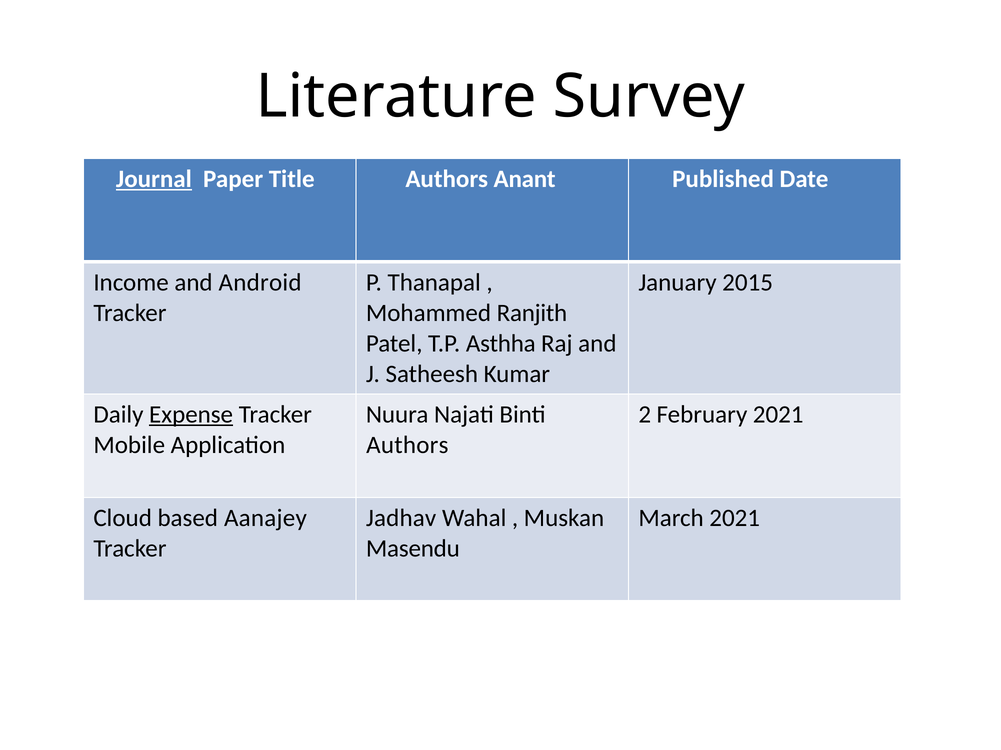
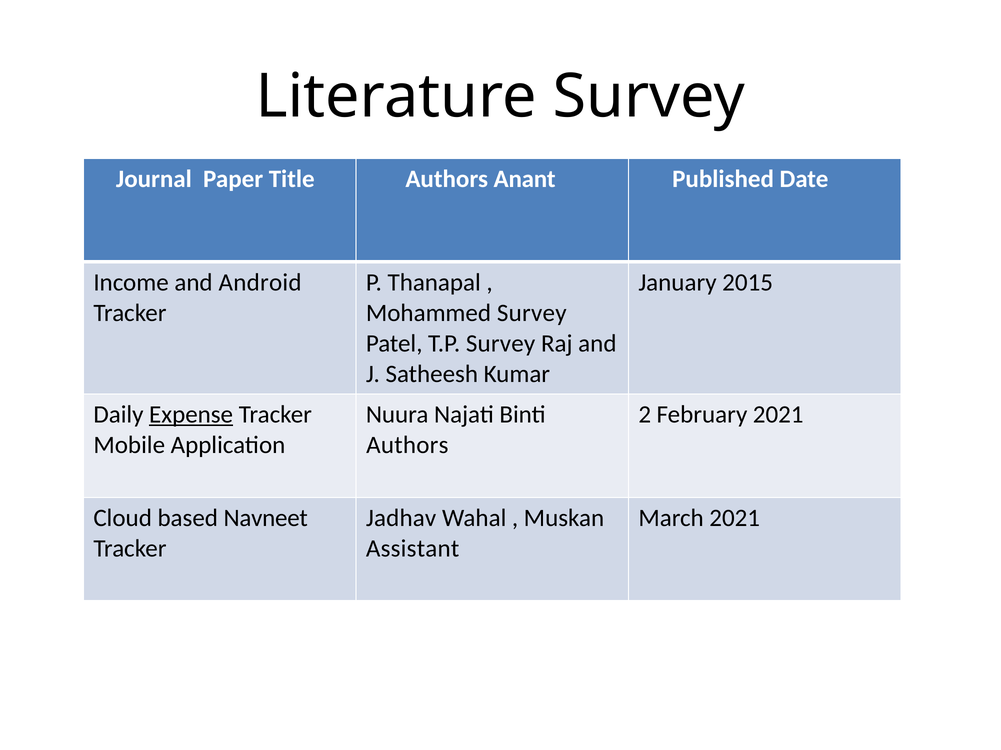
Journal underline: present -> none
Mohammed Ranjith: Ranjith -> Survey
T.P Asthha: Asthha -> Survey
Aanajey: Aanajey -> Navneet
Masendu: Masendu -> Assistant
